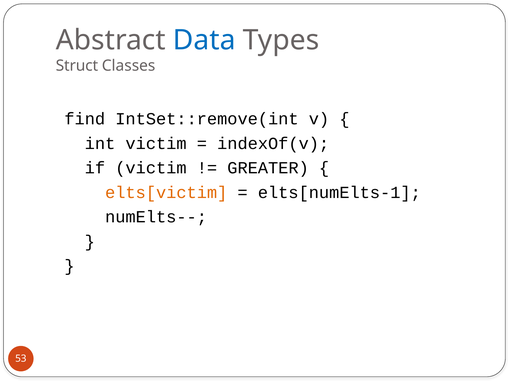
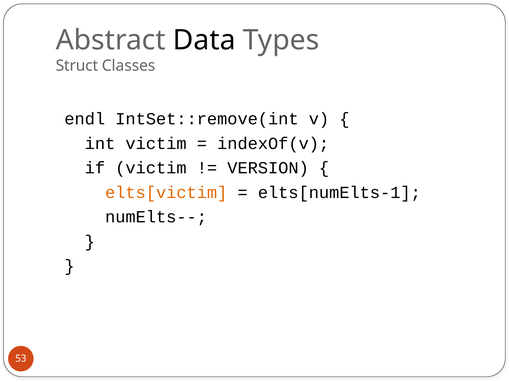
Data colour: blue -> black
find: find -> endl
GREATER: GREATER -> VERSION
